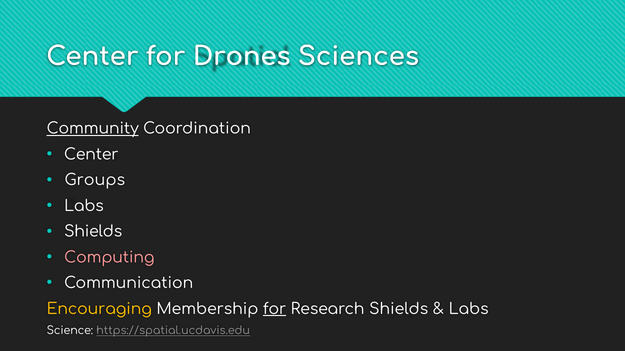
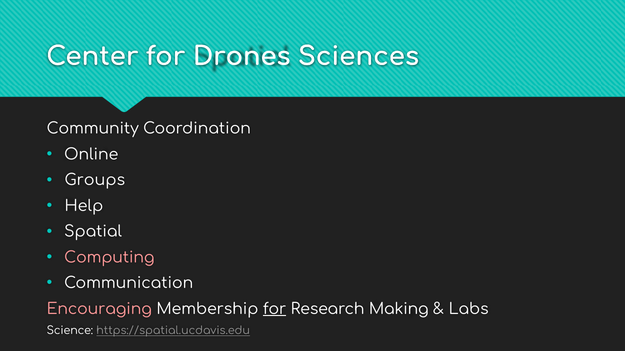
Community underline: present -> none
Center at (91, 155): Center -> Online
Labs at (84, 206): Labs -> Help
Shields at (93, 232): Shields -> Spatial
Encouraging colour: yellow -> pink
Research Shields: Shields -> Making
